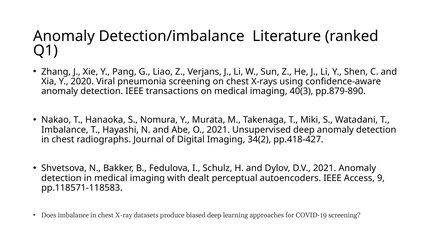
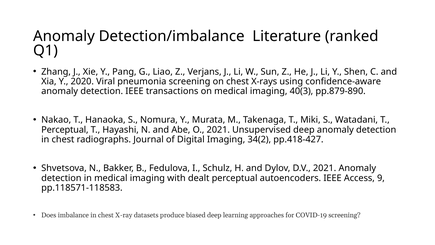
Imbalance at (65, 130): Imbalance -> Perceptual
